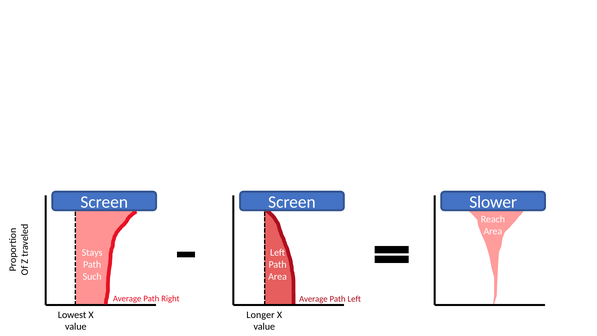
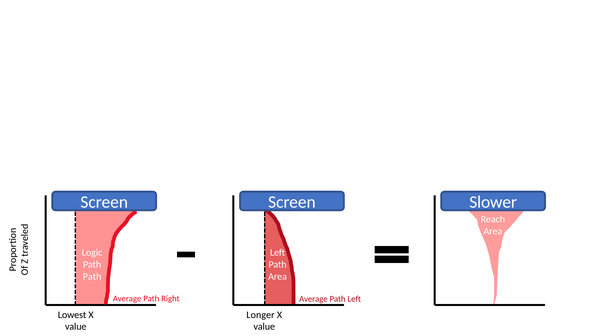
Stays: Stays -> Logic
Such at (92, 276): Such -> Path
